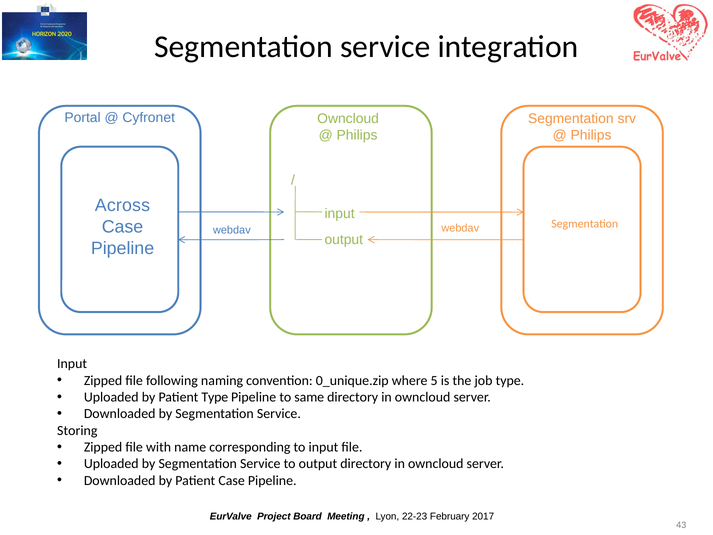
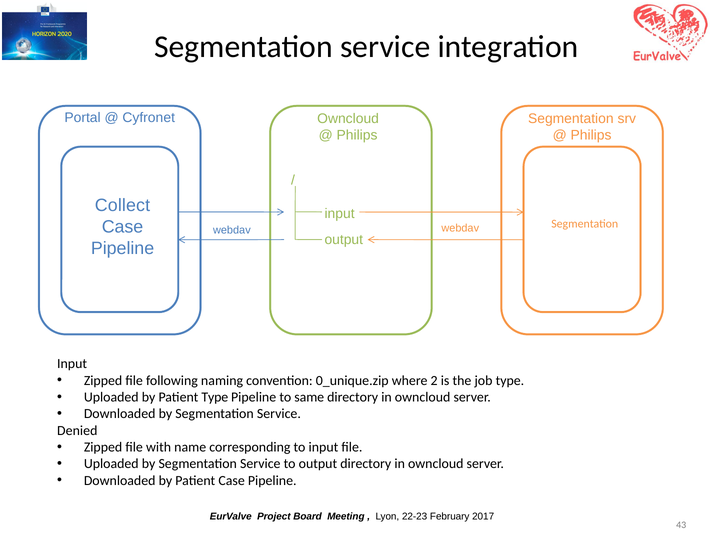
Across: Across -> Collect
5: 5 -> 2
Storing: Storing -> Denied
